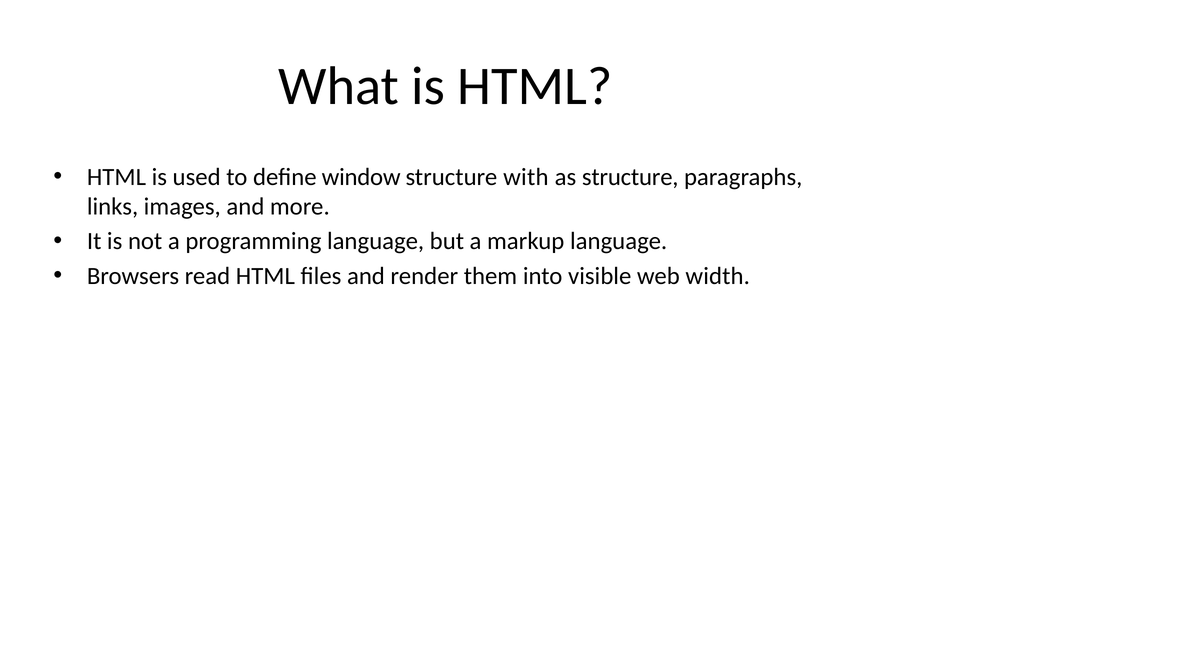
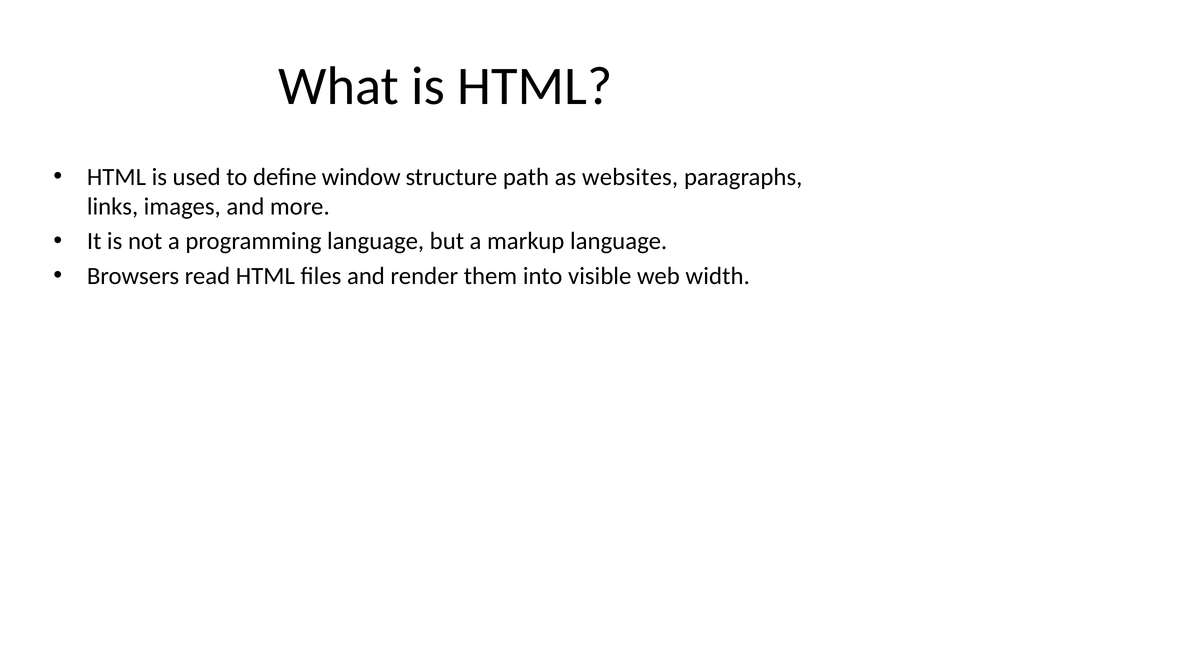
with: with -> path
as structure: structure -> websites
